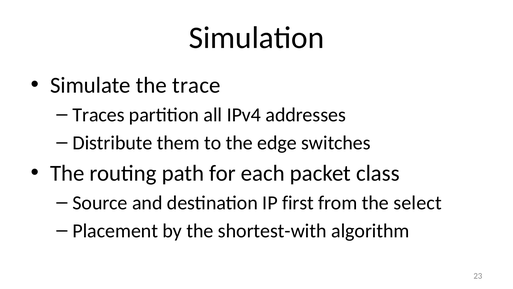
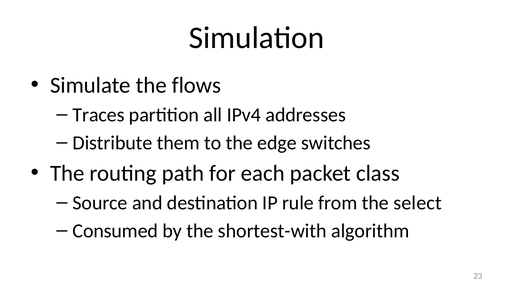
trace: trace -> flows
first: first -> rule
Placement: Placement -> Consumed
